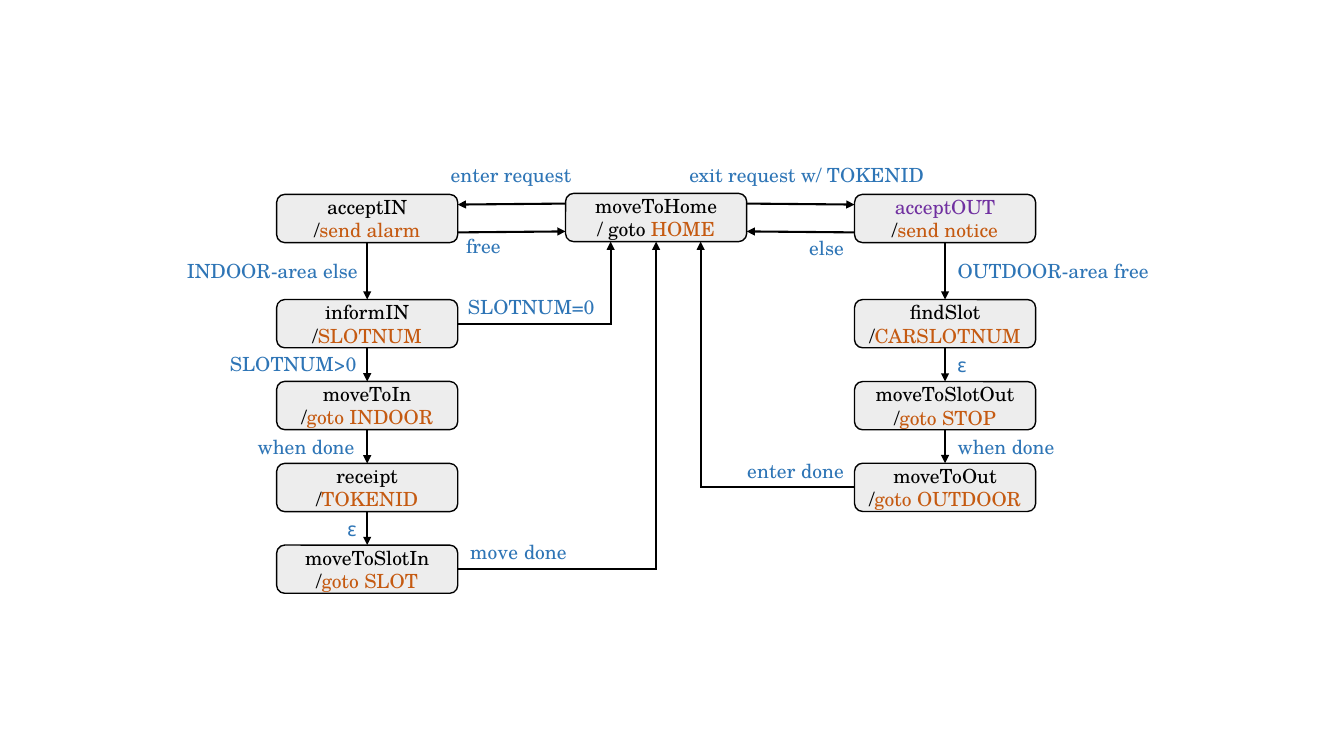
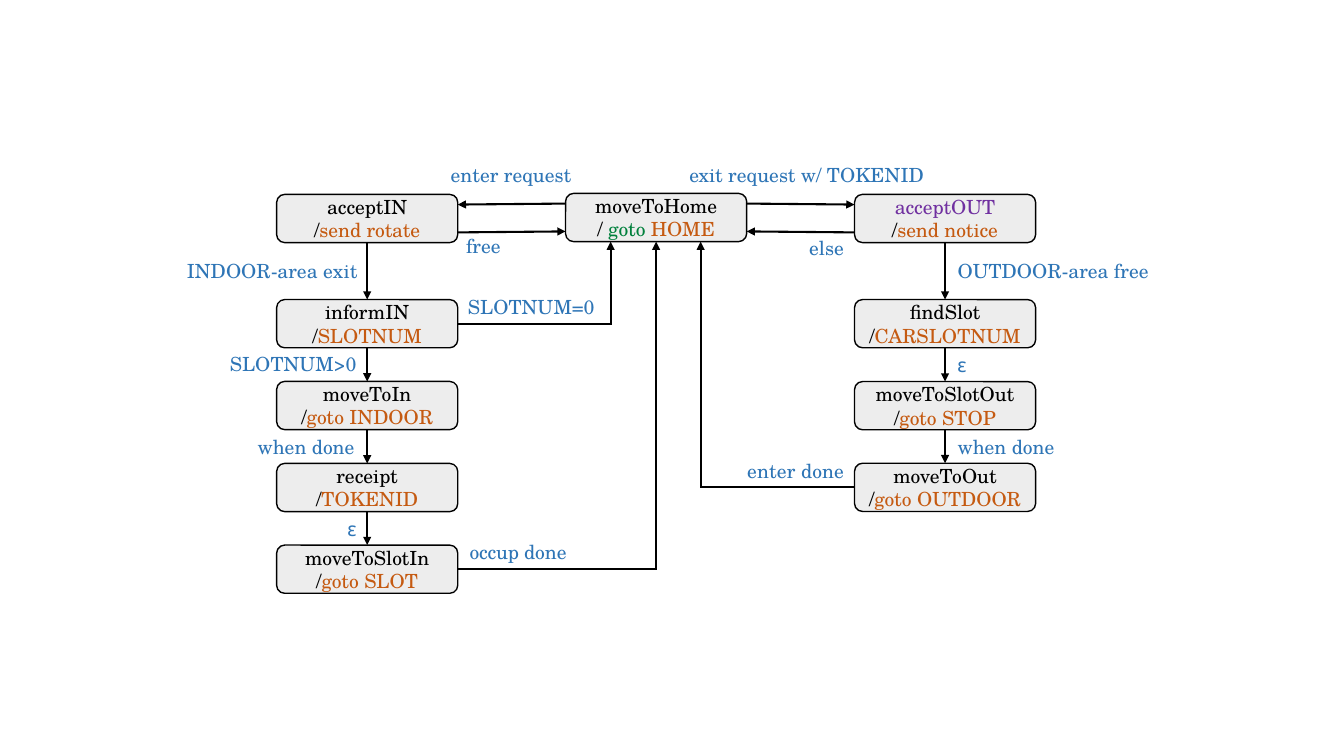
goto colour: black -> green
alarm: alarm -> rotate
INDOOR-area else: else -> exit
move: move -> occup
